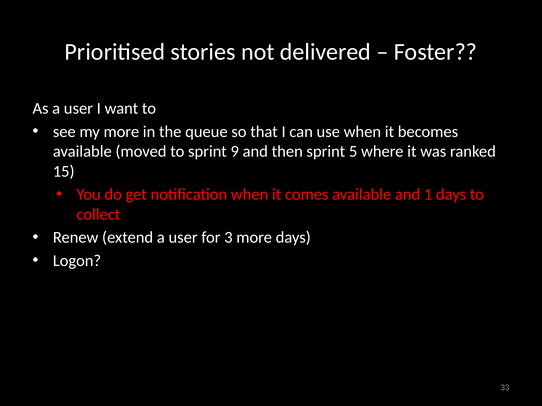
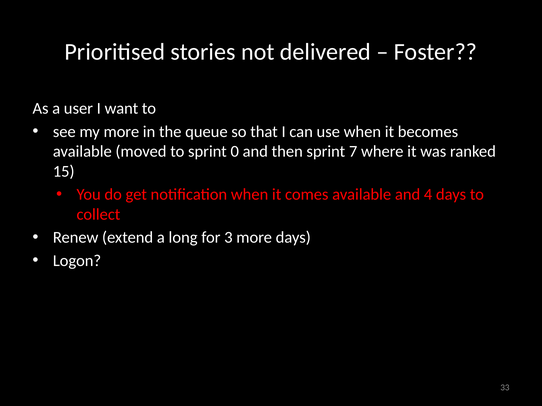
9: 9 -> 0
5: 5 -> 7
1: 1 -> 4
extend a user: user -> long
